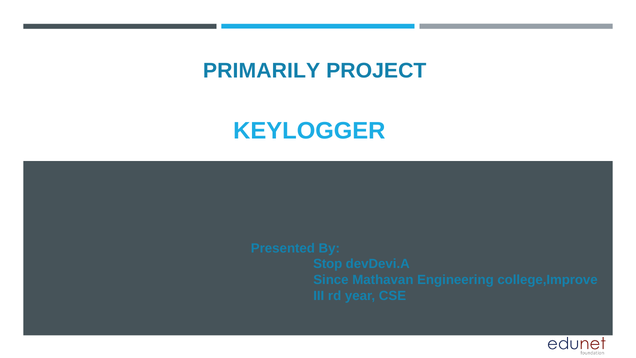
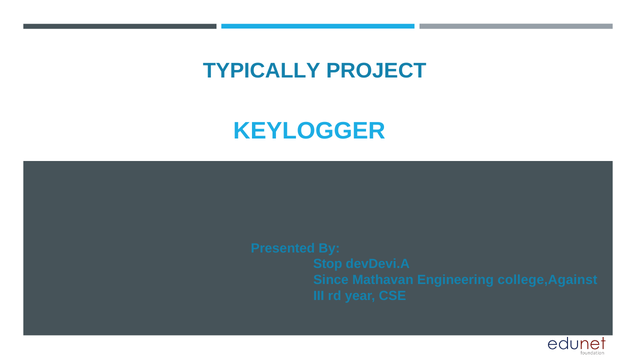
PRIMARILY: PRIMARILY -> TYPICALLY
college,Improve: college,Improve -> college,Against
